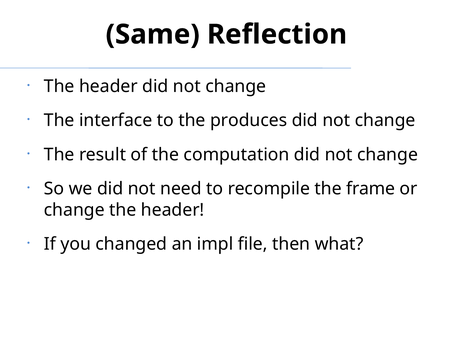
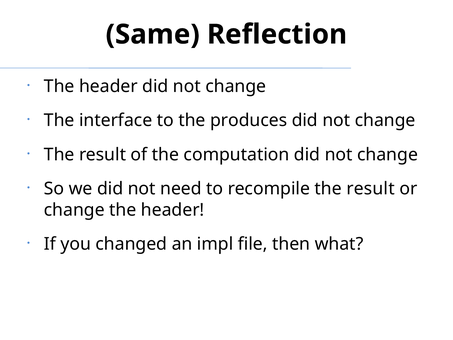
recompile the frame: frame -> result
